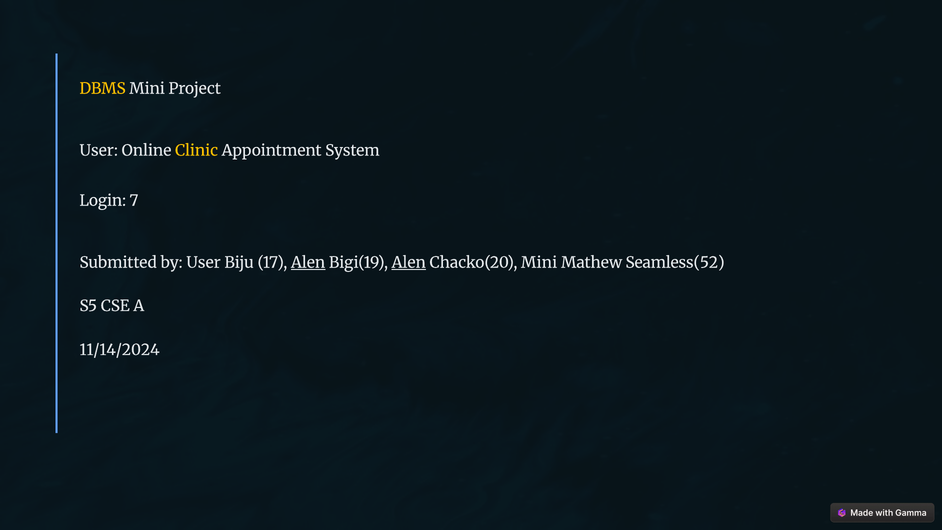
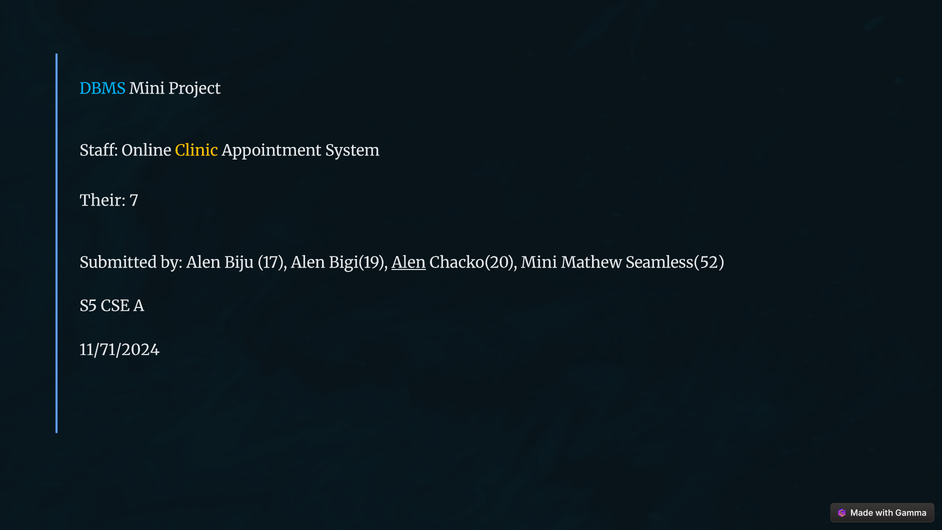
DBMS colour: yellow -> light blue
User at (99, 151): User -> Staff
Login: Login -> Their
by User: User -> Alen
Alen at (308, 263) underline: present -> none
11/14/2024: 11/14/2024 -> 11/71/2024
